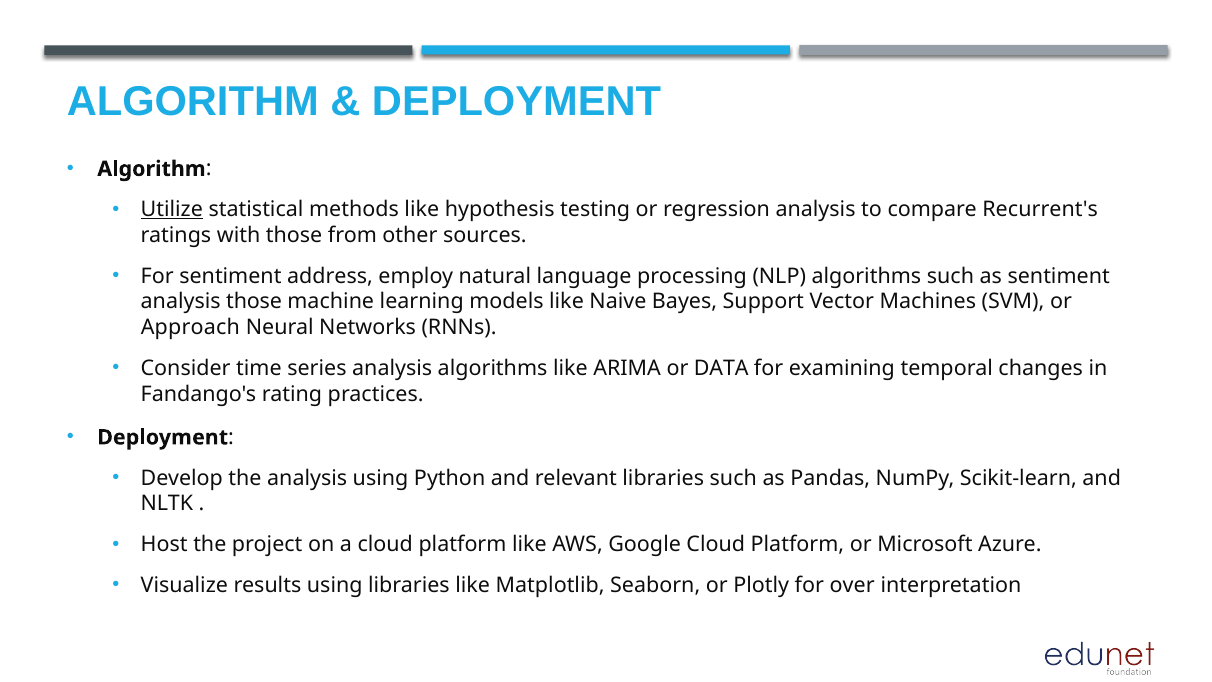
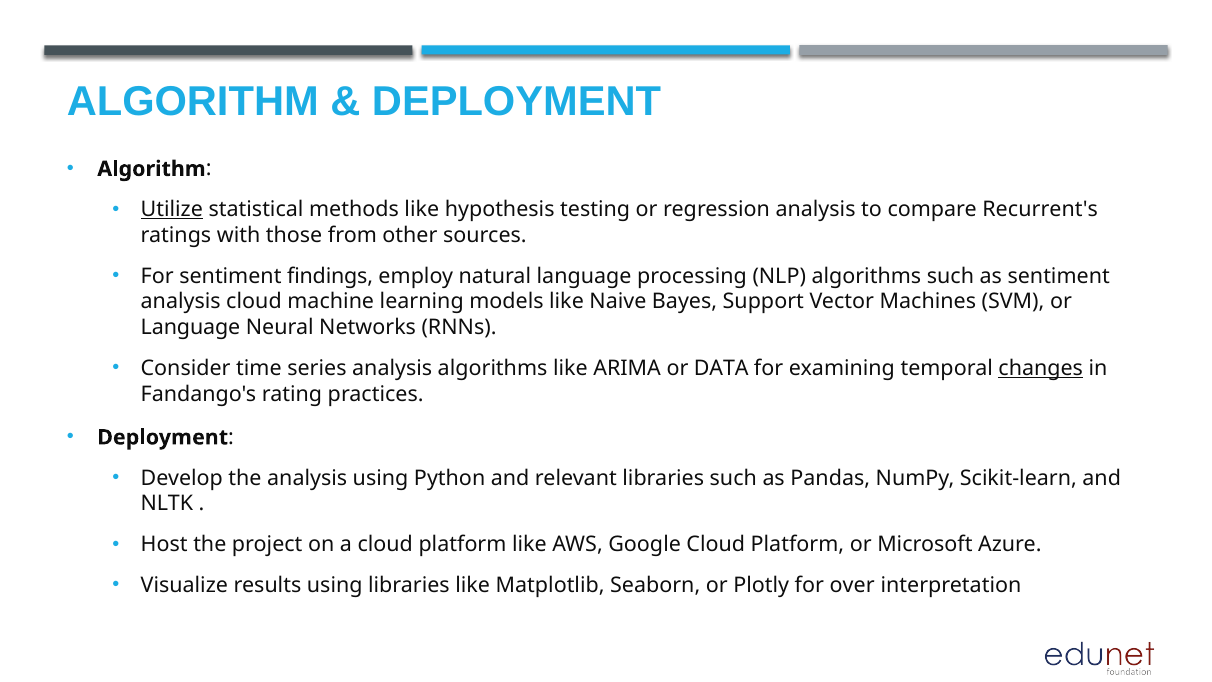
address: address -> findings
analysis those: those -> cloud
Approach at (190, 328): Approach -> Language
changes underline: none -> present
